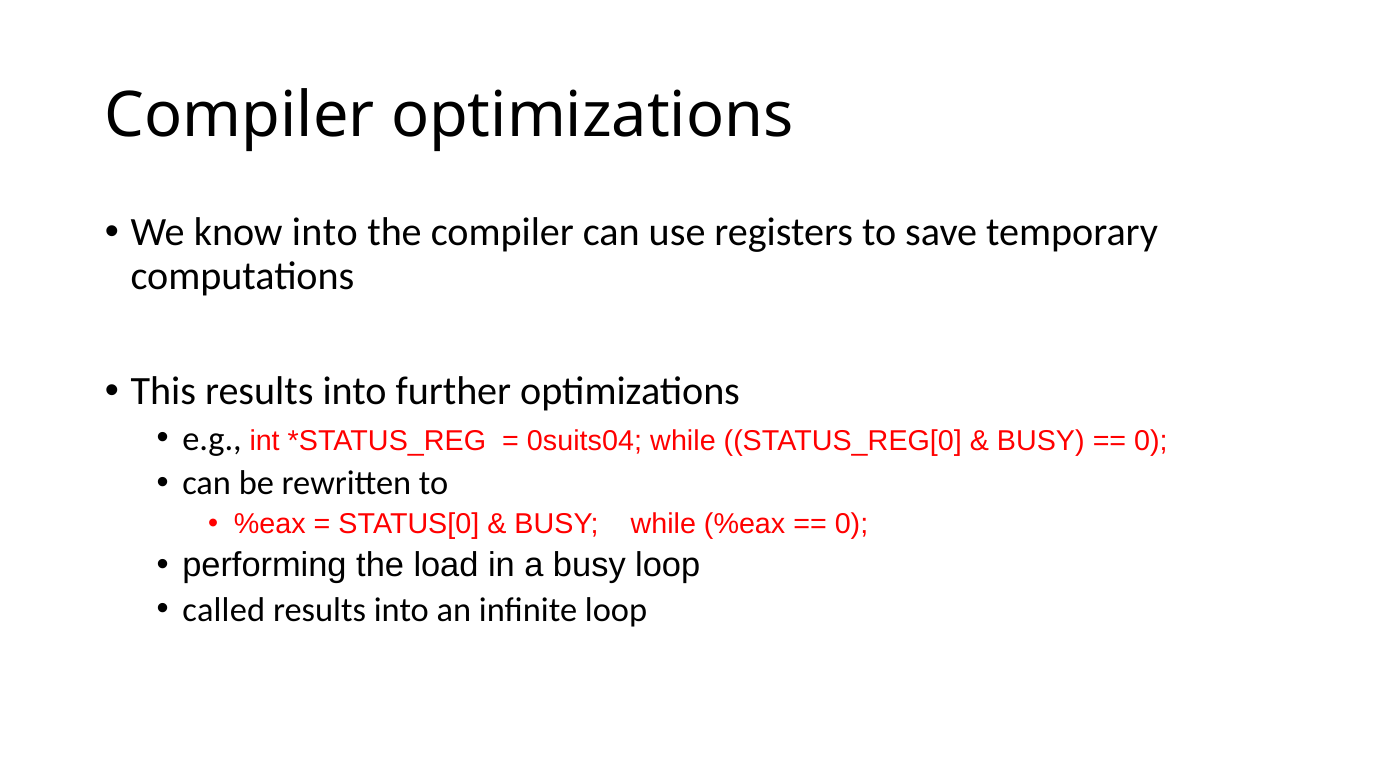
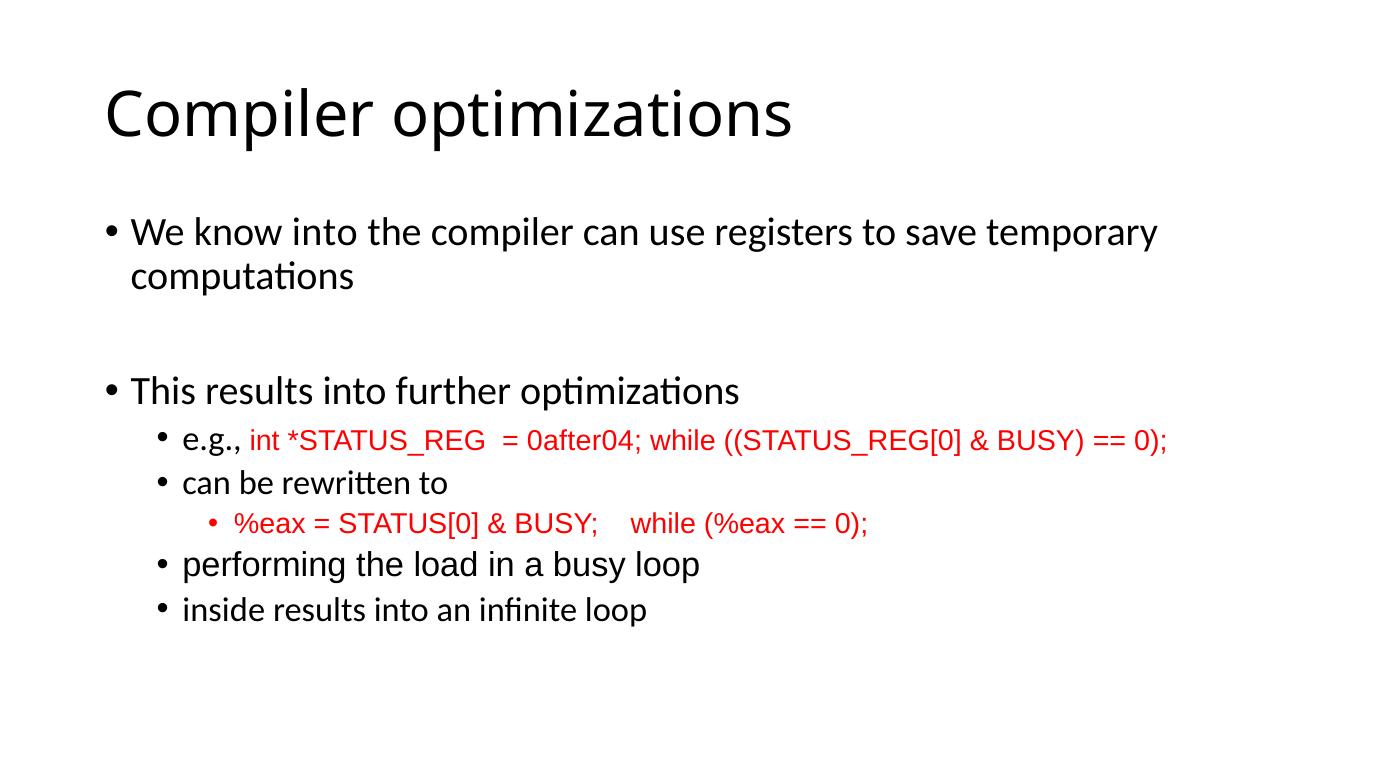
0suits04: 0suits04 -> 0after04
called: called -> inside
